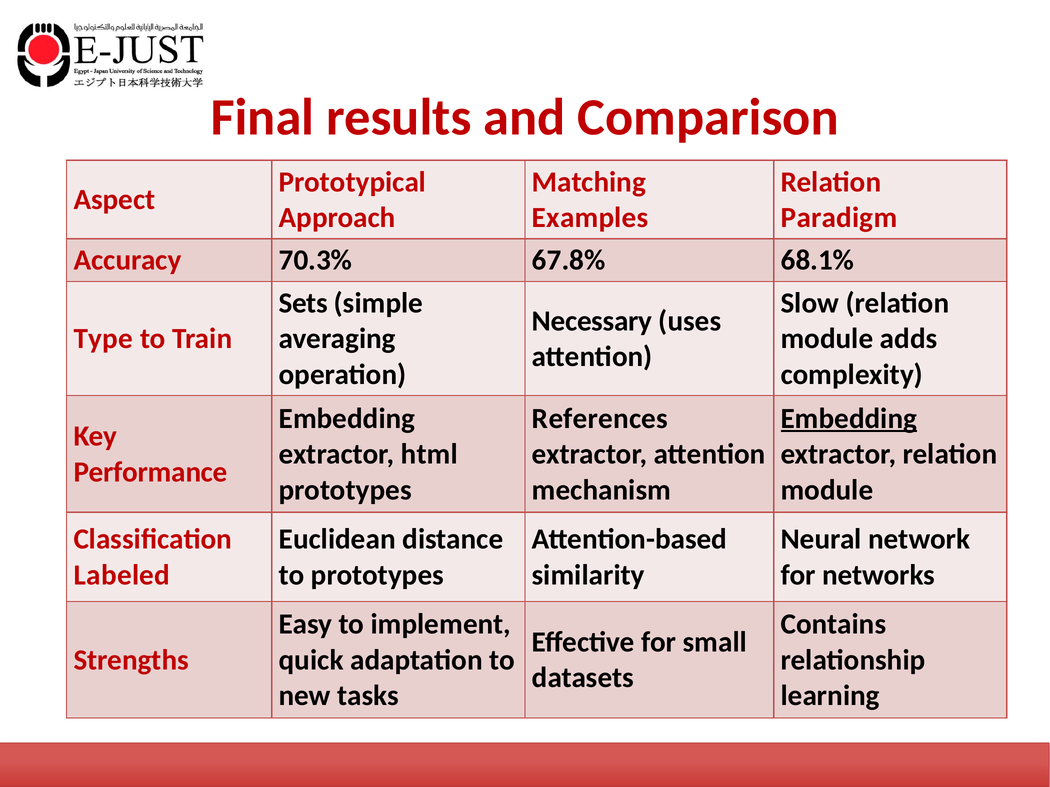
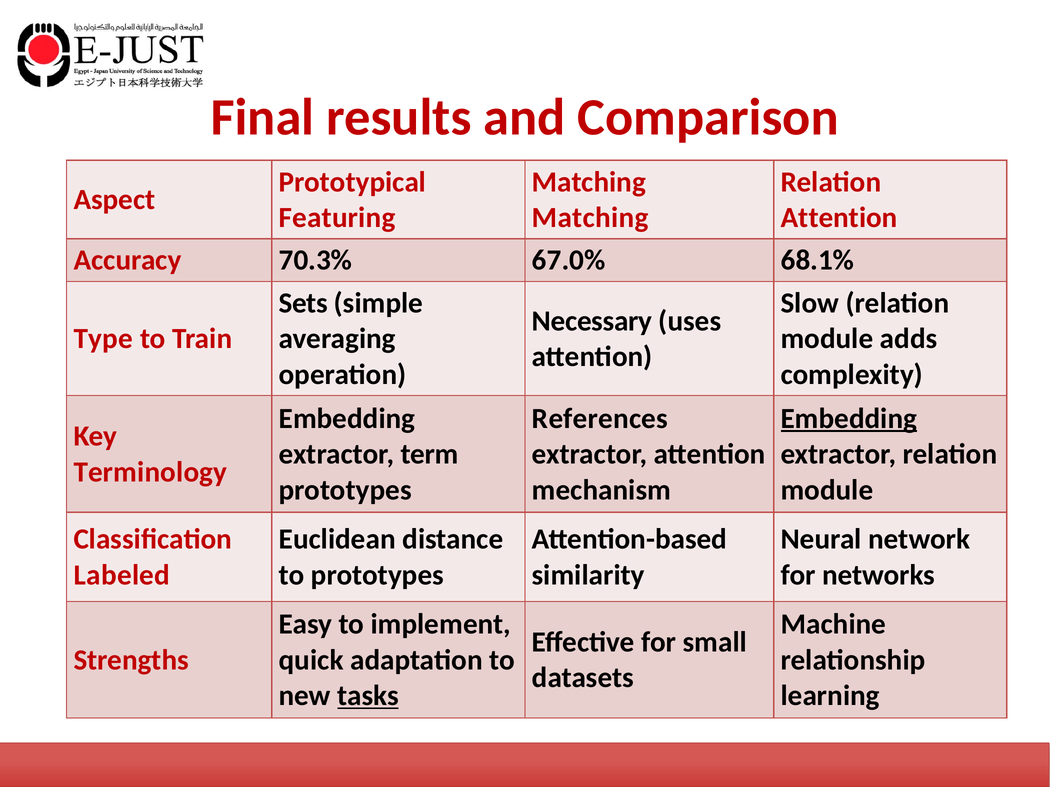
Approach: Approach -> Featuring
Examples at (590, 218): Examples -> Matching
Paradigm at (839, 218): Paradigm -> Attention
67.8%: 67.8% -> 67.0%
html: html -> term
Performance: Performance -> Terminology
Contains: Contains -> Machine
tasks underline: none -> present
